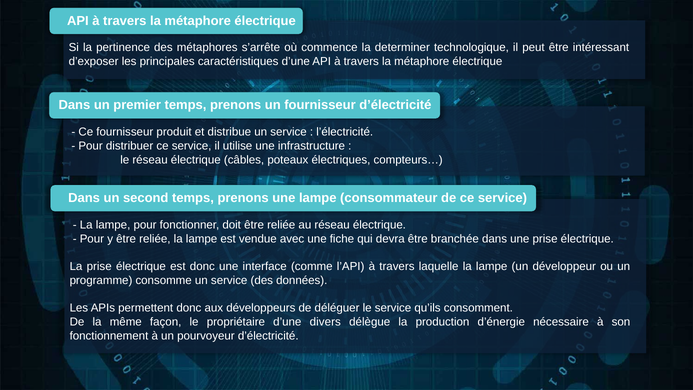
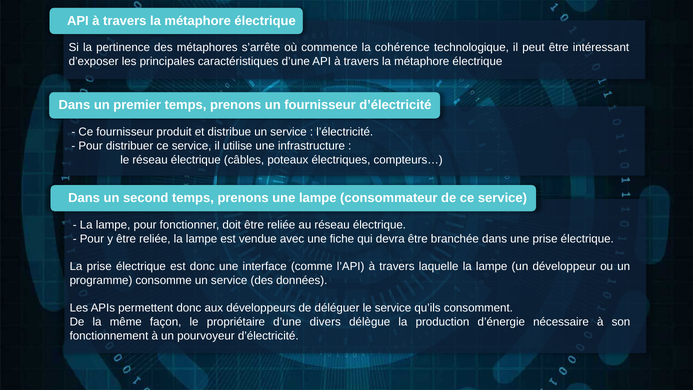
determiner: determiner -> cohérence
